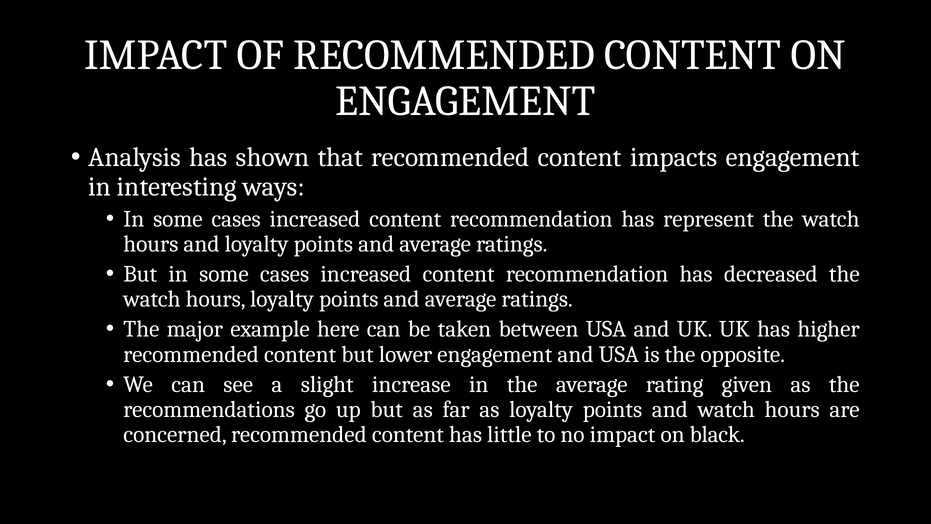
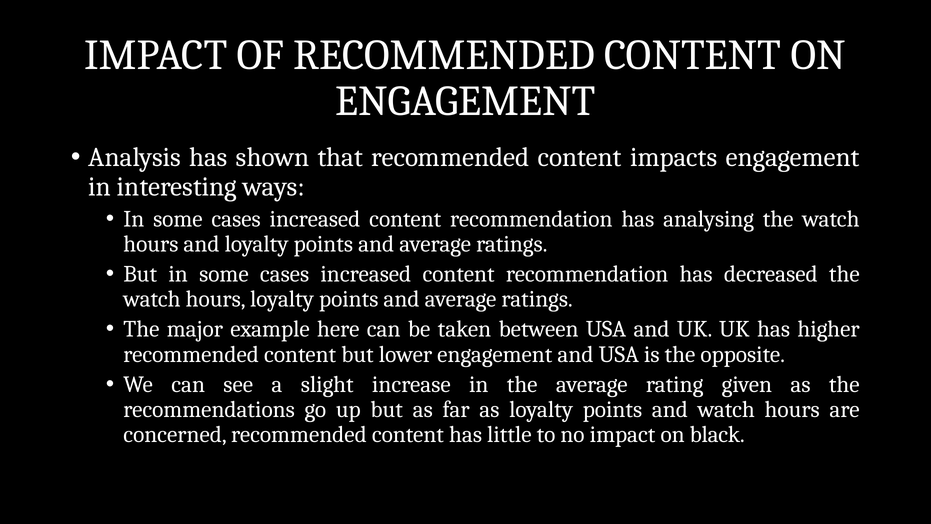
represent: represent -> analysing
